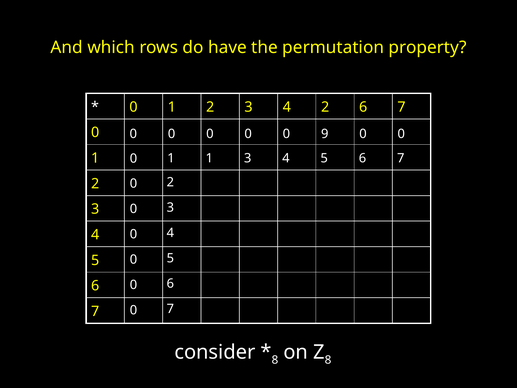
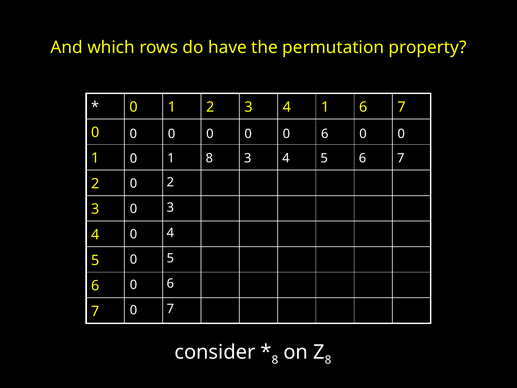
4 2: 2 -> 1
0 9: 9 -> 6
1 1: 1 -> 8
